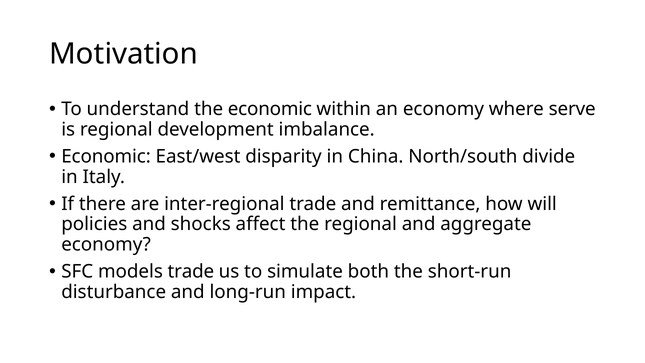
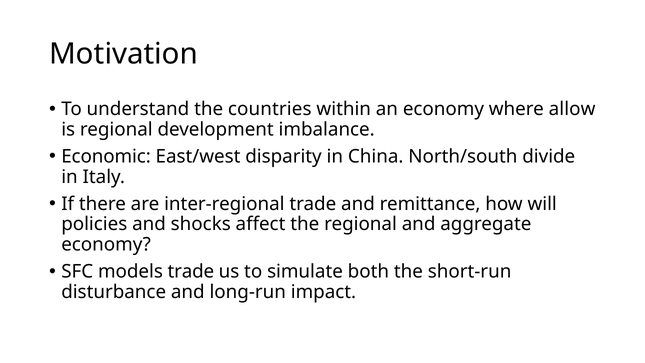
the economic: economic -> countries
serve: serve -> allow
